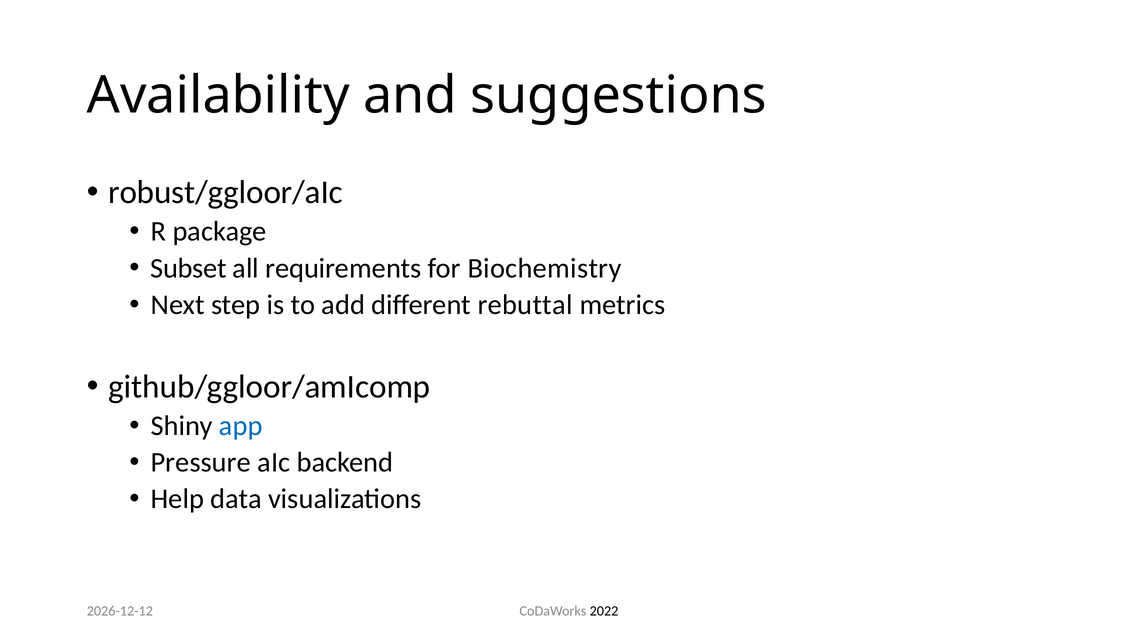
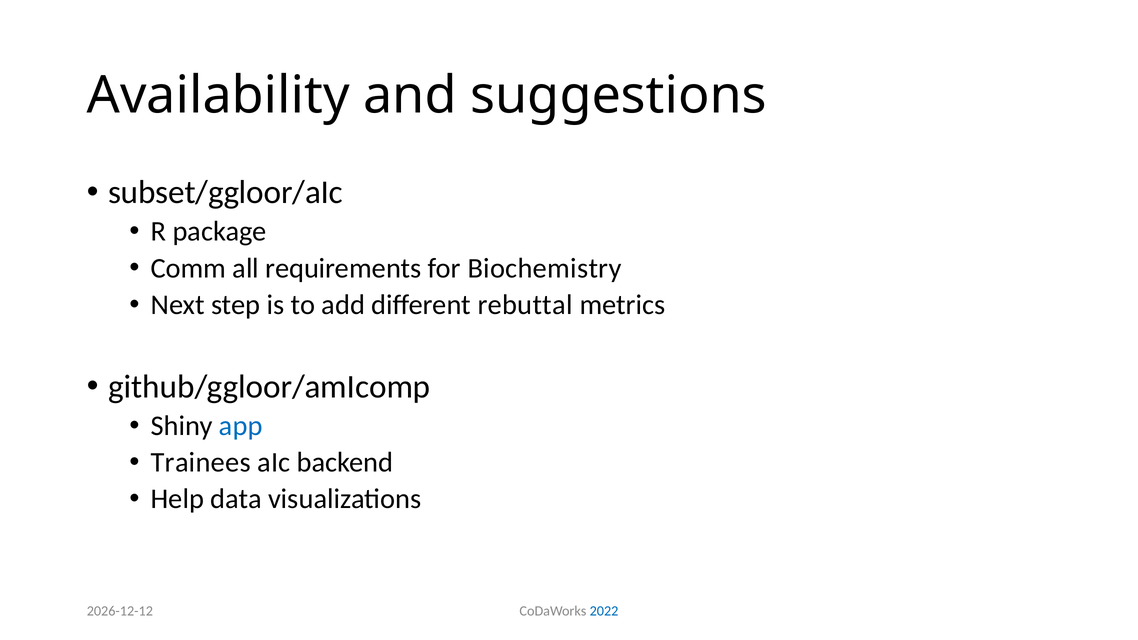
robust/ggloor/aIc: robust/ggloor/aIc -> subset/ggloor/aIc
Subset: Subset -> Comm
Pressure: Pressure -> Trainees
2022 colour: black -> blue
